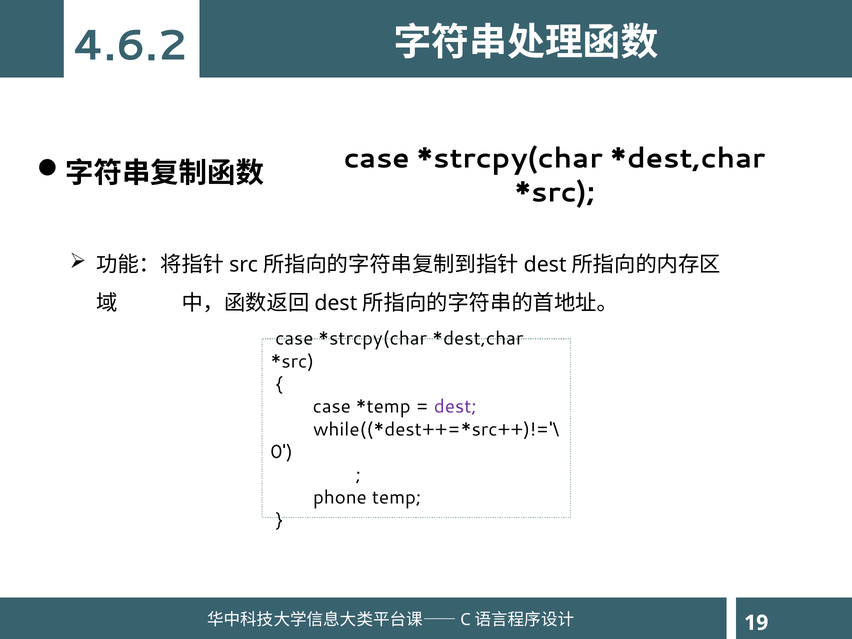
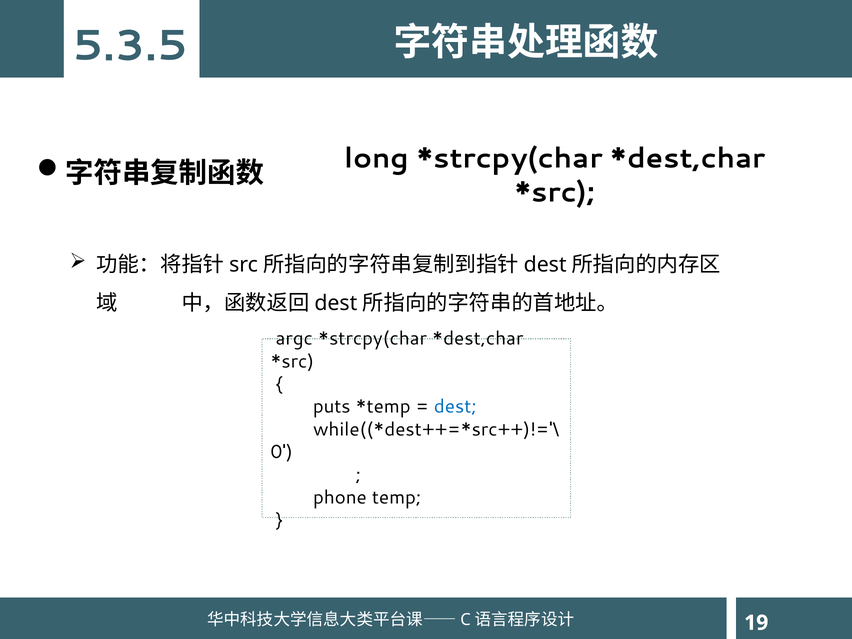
4.6.2: 4.6.2 -> 5.3.5
case at (377, 158): case -> long
case at (294, 339): case -> argc
case at (332, 407): case -> puts
dest colour: purple -> blue
